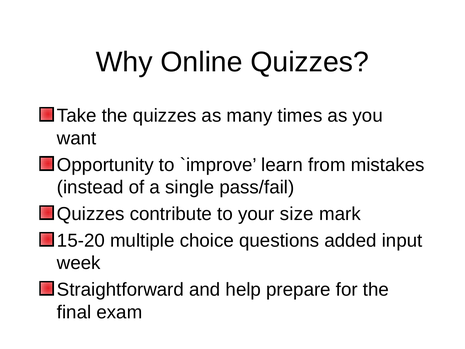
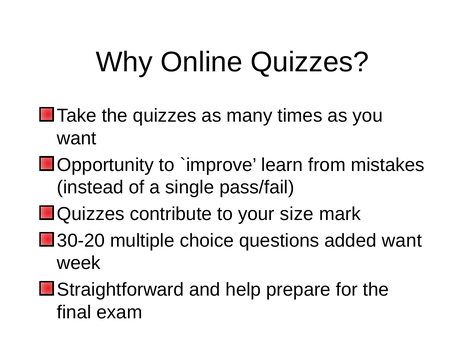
15-20: 15-20 -> 30-20
added input: input -> want
